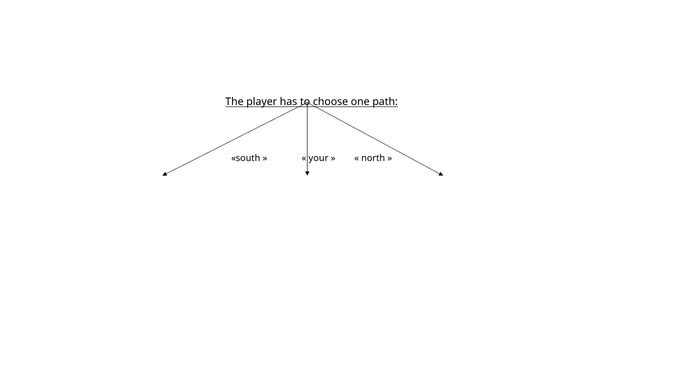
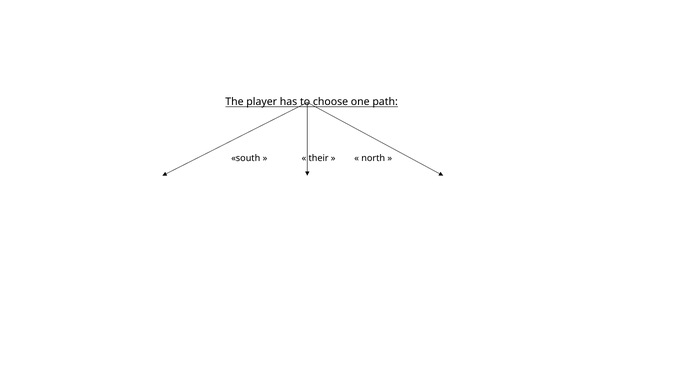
your: your -> their
